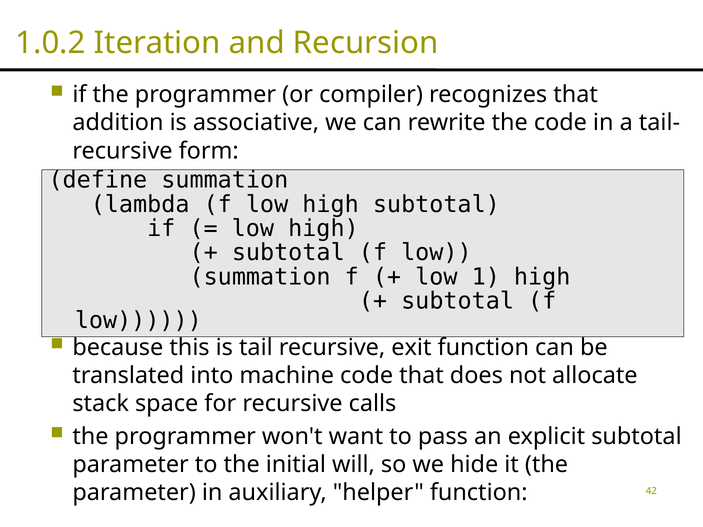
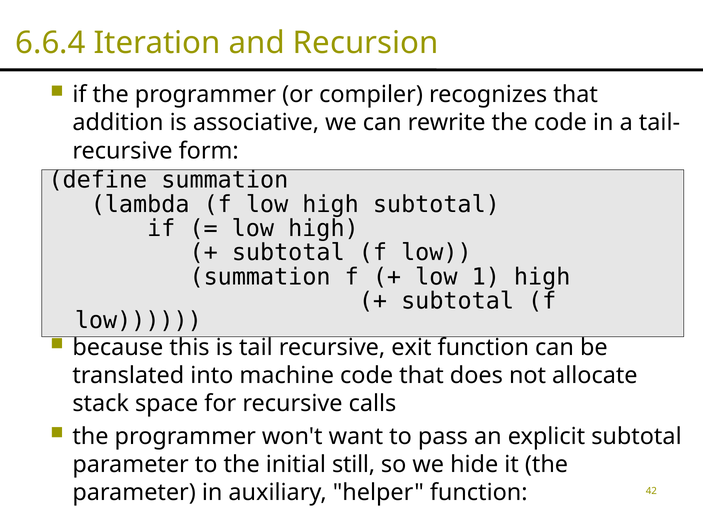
1.0.2: 1.0.2 -> 6.6.4
will: will -> still
